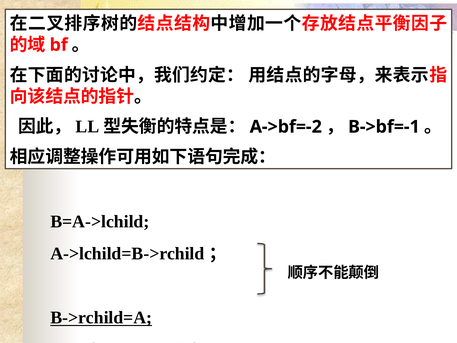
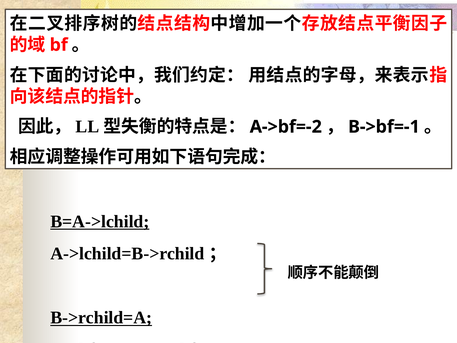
B=A->lchild underline: none -> present
